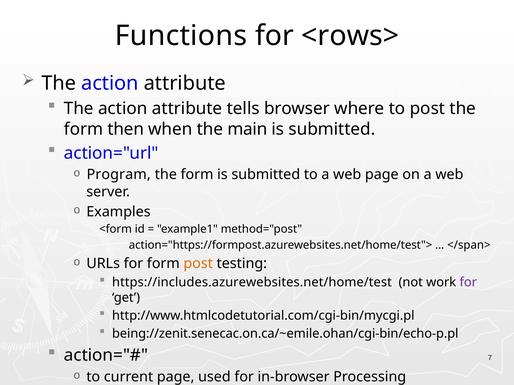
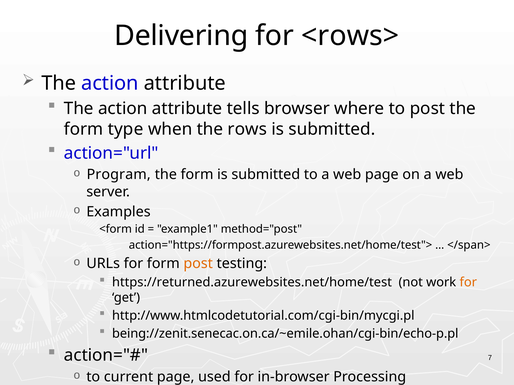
Functions: Functions -> Delivering
then: then -> type
main: main -> rows
https://includes.azurewebsites.net/home/test: https://includes.azurewebsites.net/home/test -> https://returned.azurewebsites.net/home/test
for at (468, 283) colour: purple -> orange
